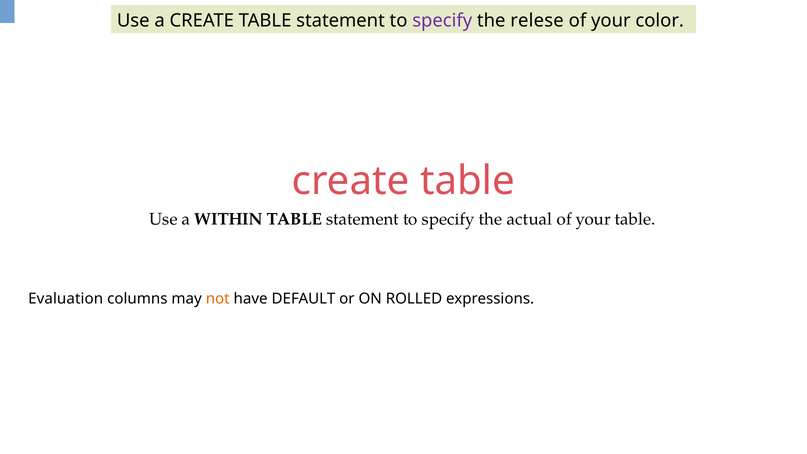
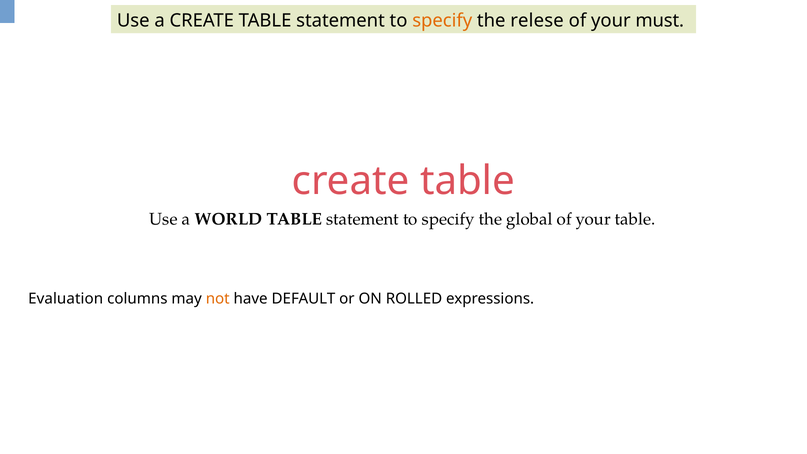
specify at (442, 20) colour: purple -> orange
color: color -> must
WITHIN: WITHIN -> WORLD
actual: actual -> global
